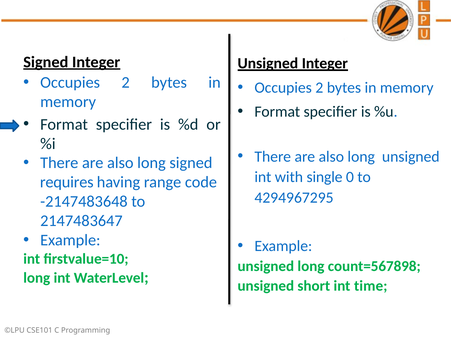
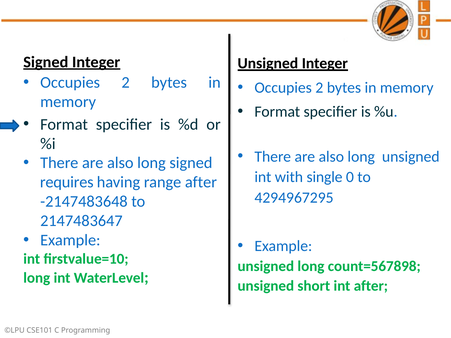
range code: code -> after
int time: time -> after
